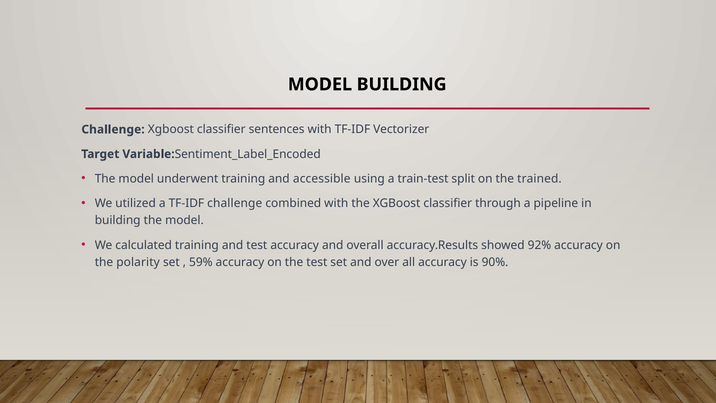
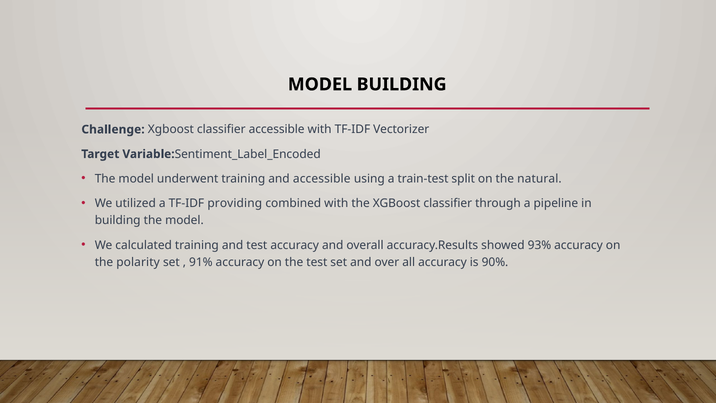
classifier sentences: sentences -> accessible
trained: trained -> natural
TF-IDF challenge: challenge -> providing
92%: 92% -> 93%
59%: 59% -> 91%
